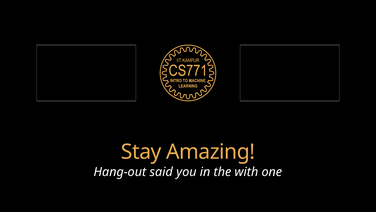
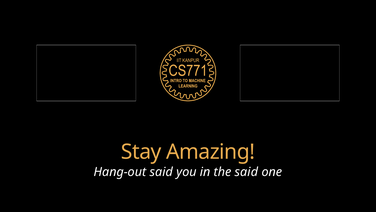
the with: with -> said
